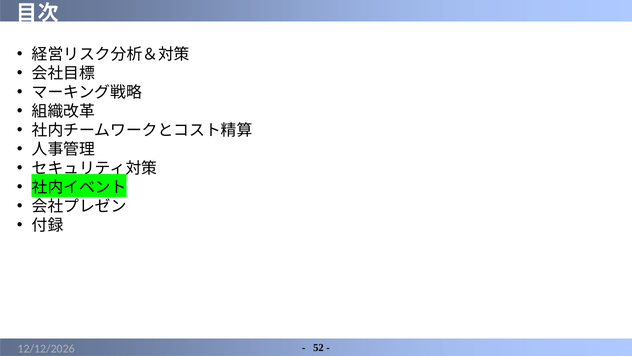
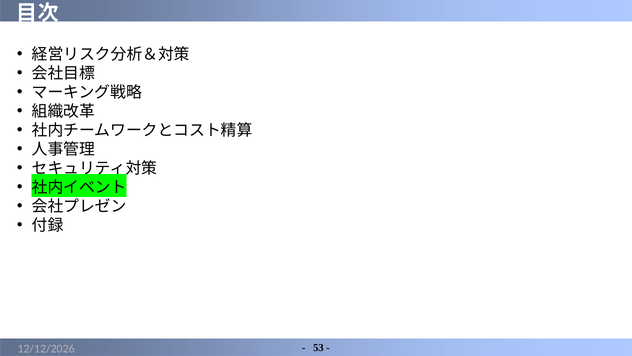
52: 52 -> 53
